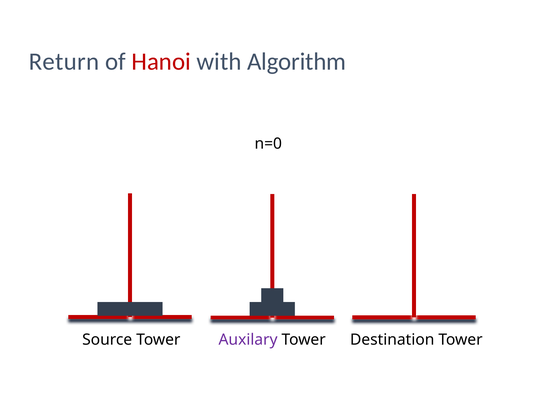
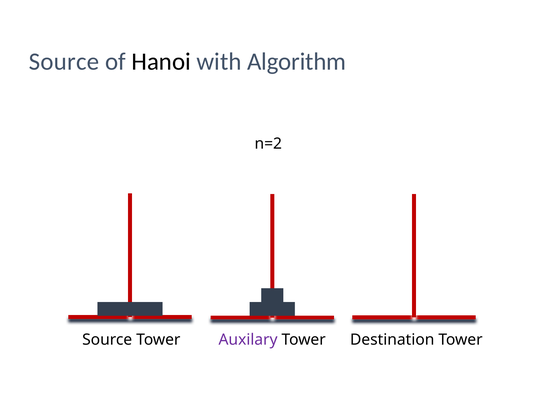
Return at (64, 62): Return -> Source
Hanoi colour: red -> black
n=0: n=0 -> n=2
